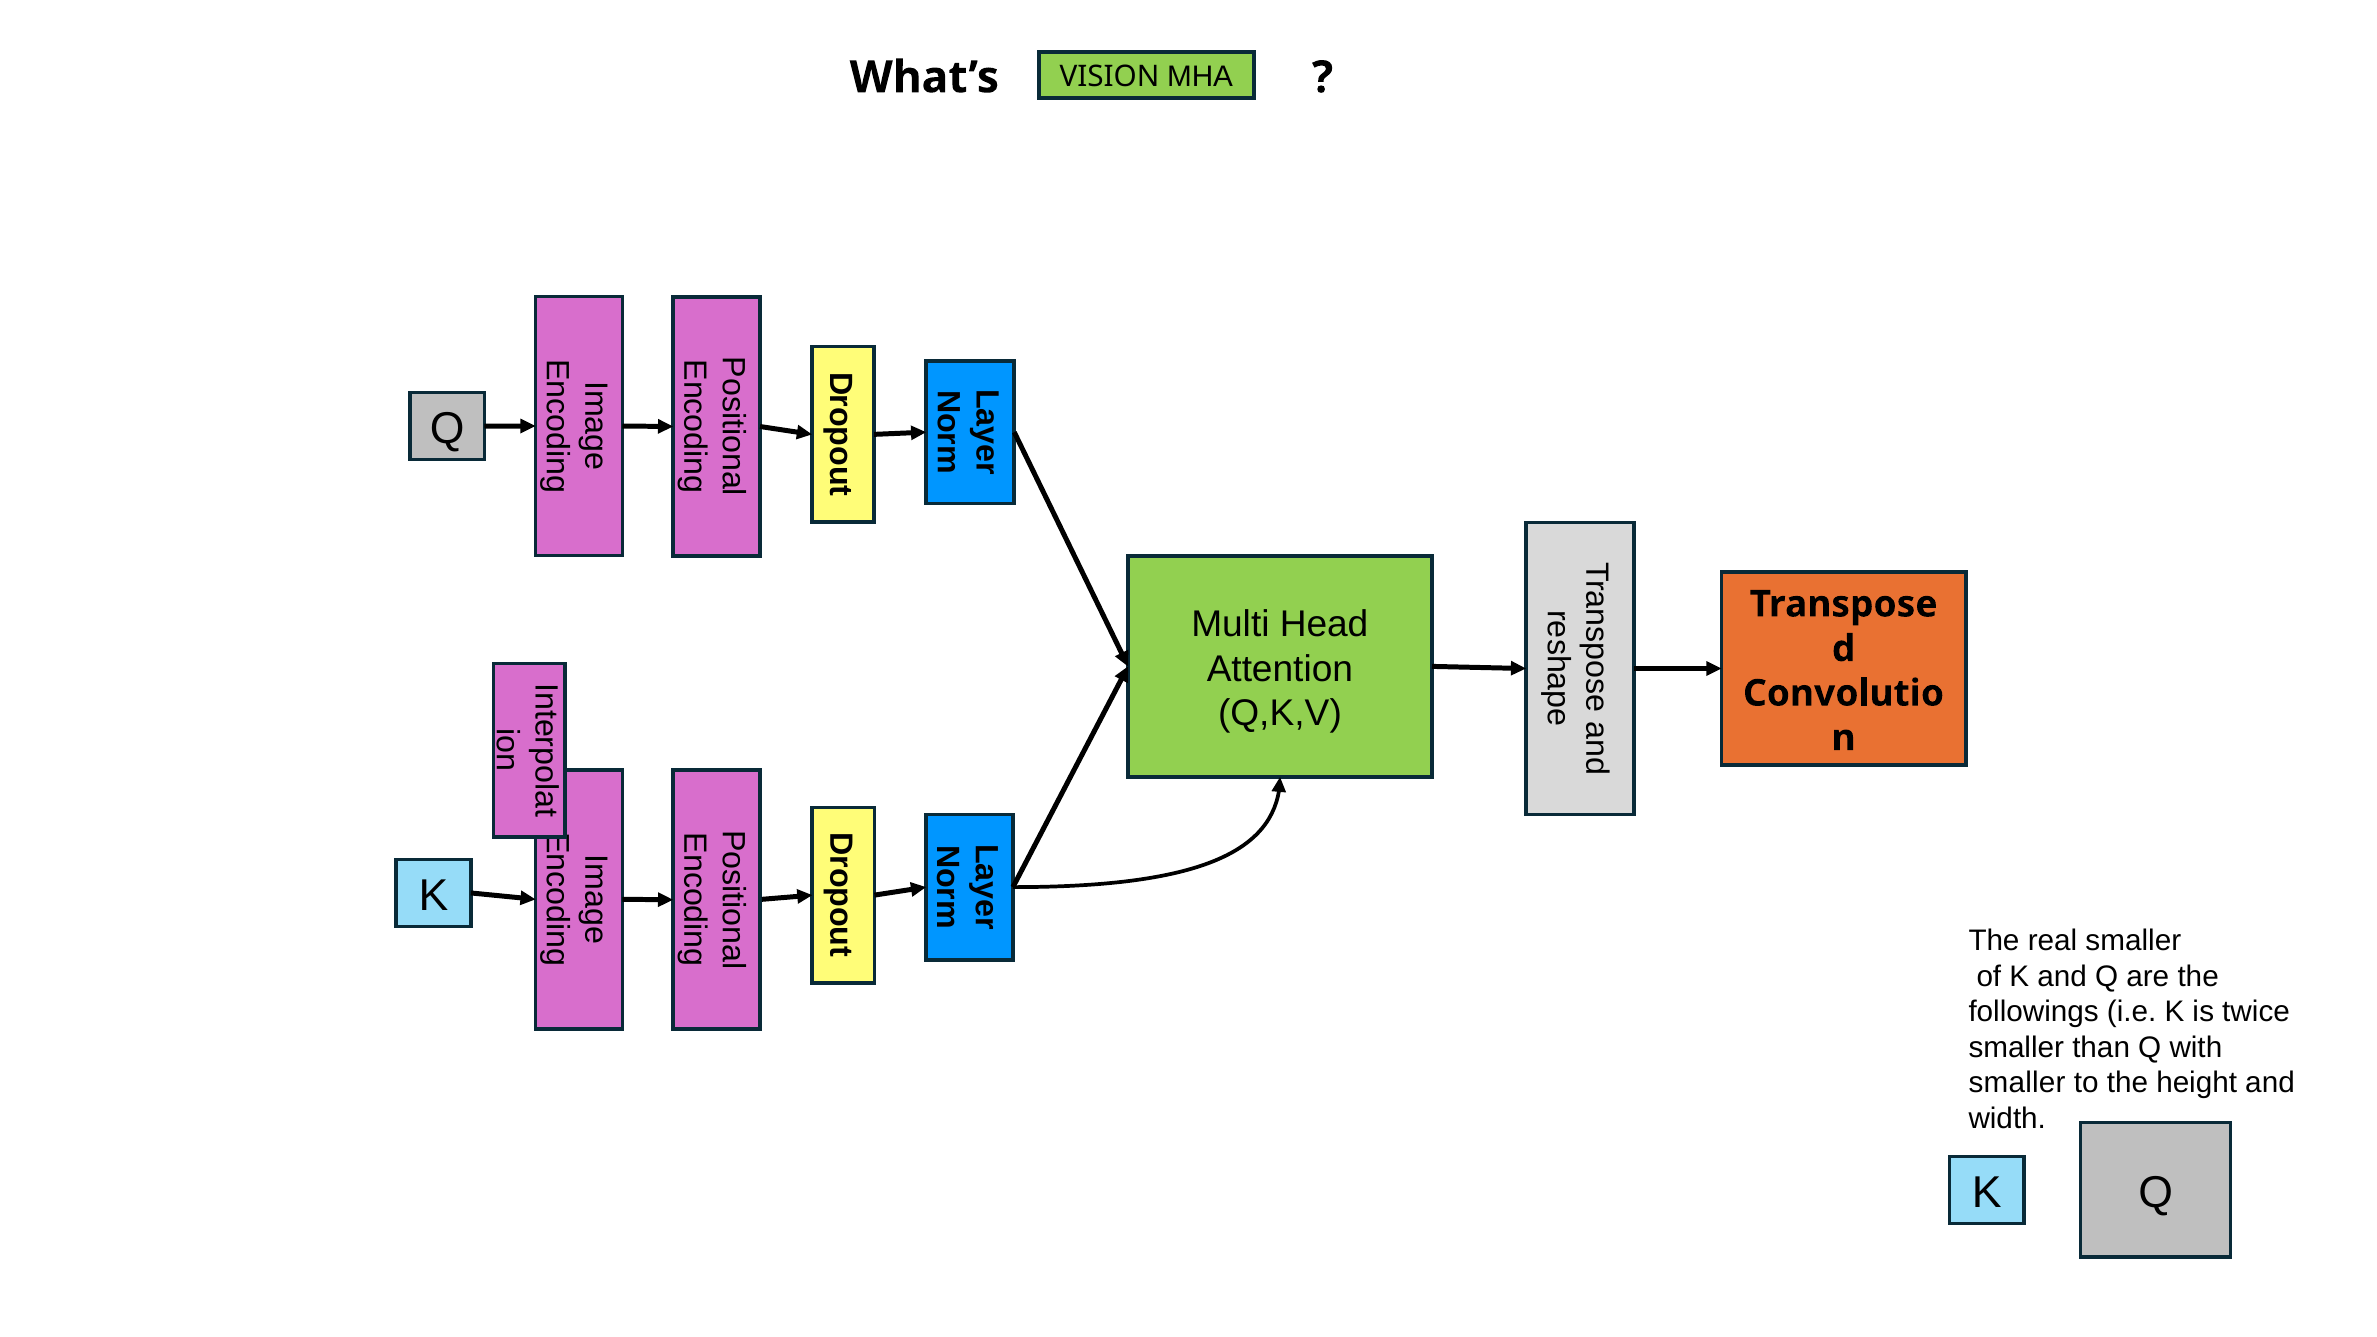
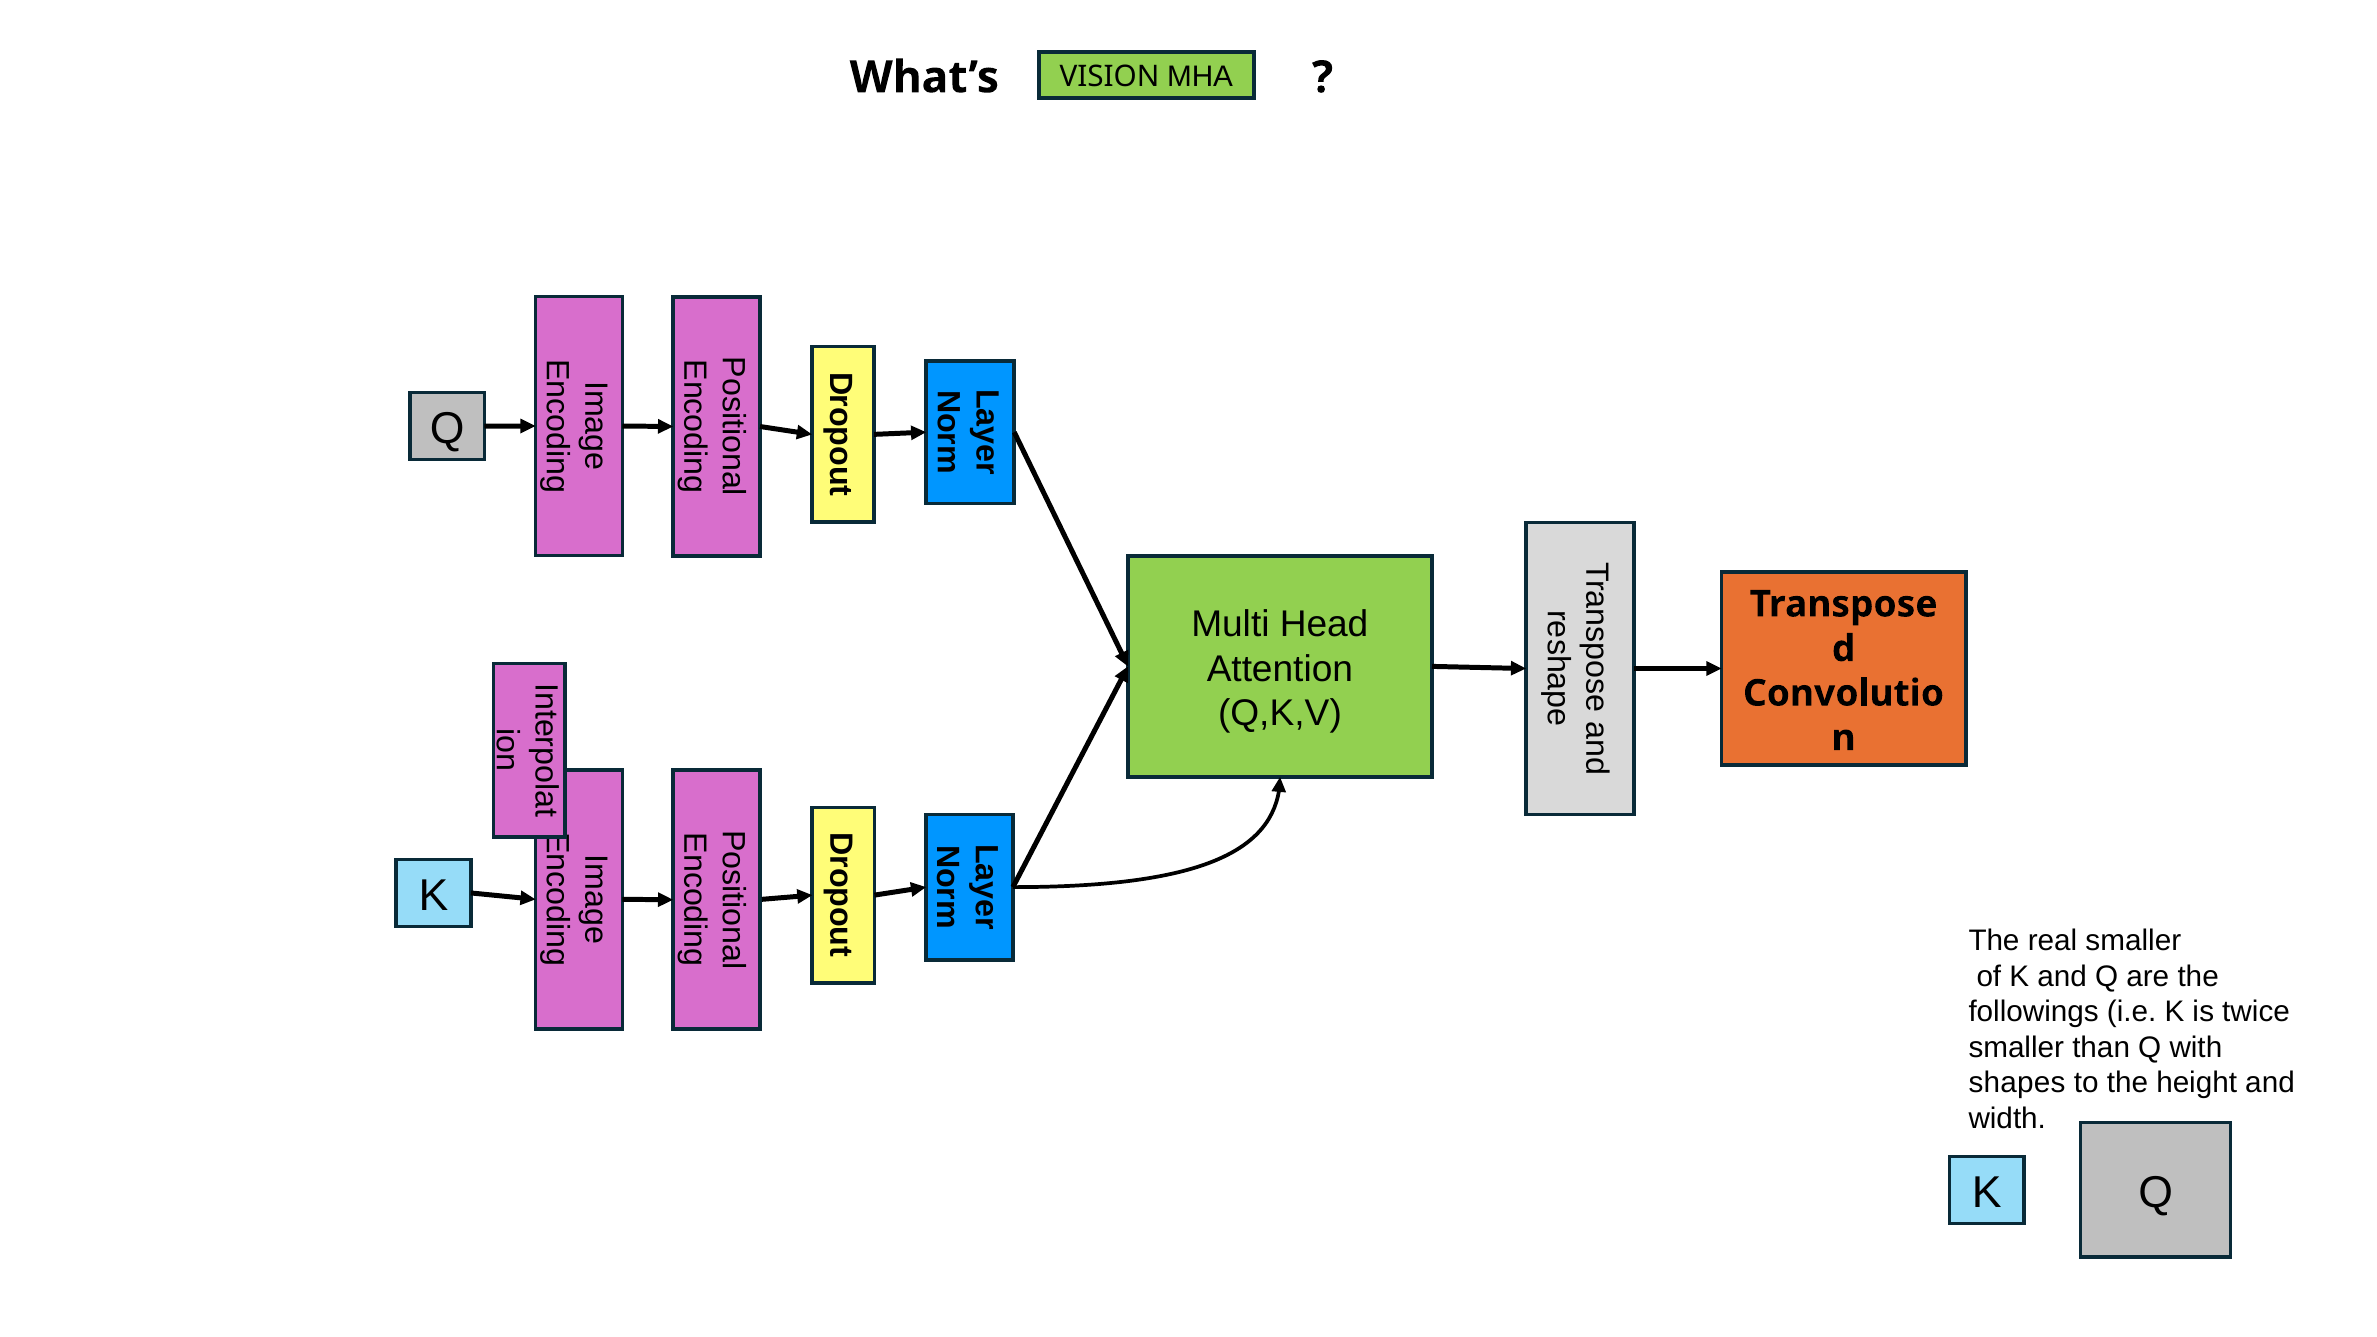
smaller at (2017, 1083): smaller -> shapes
